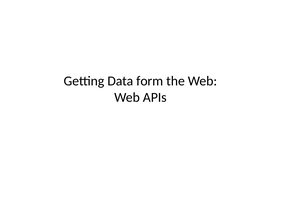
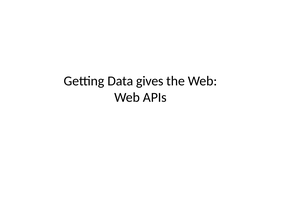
form: form -> gives
